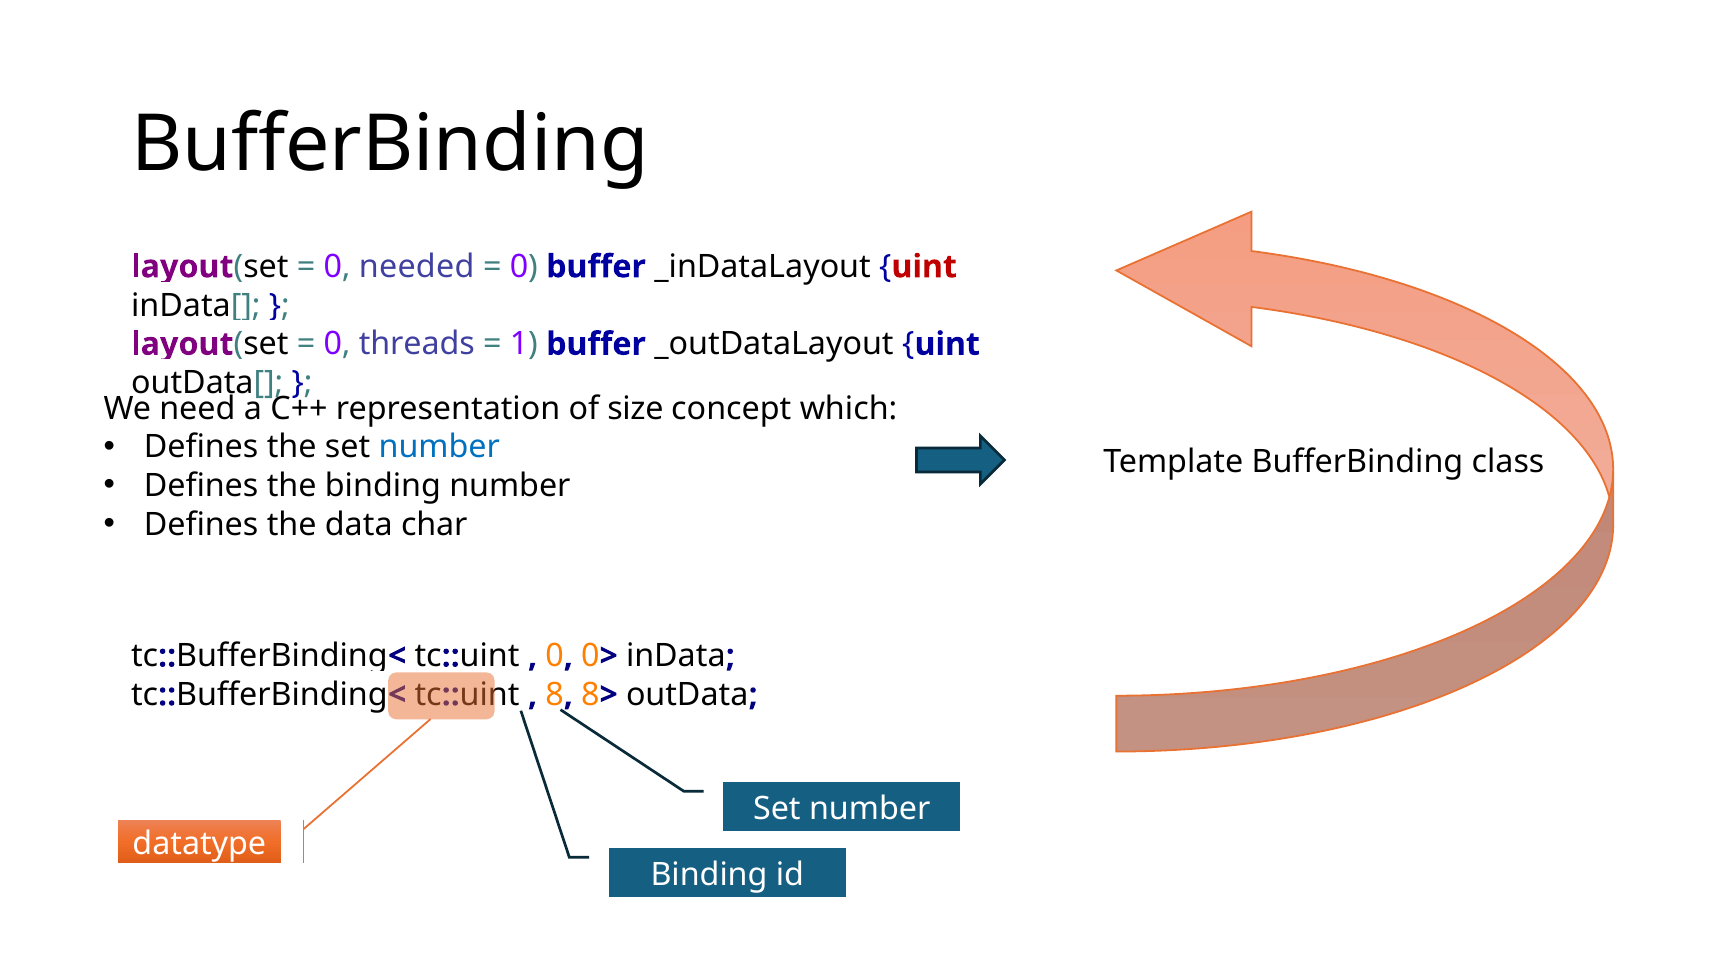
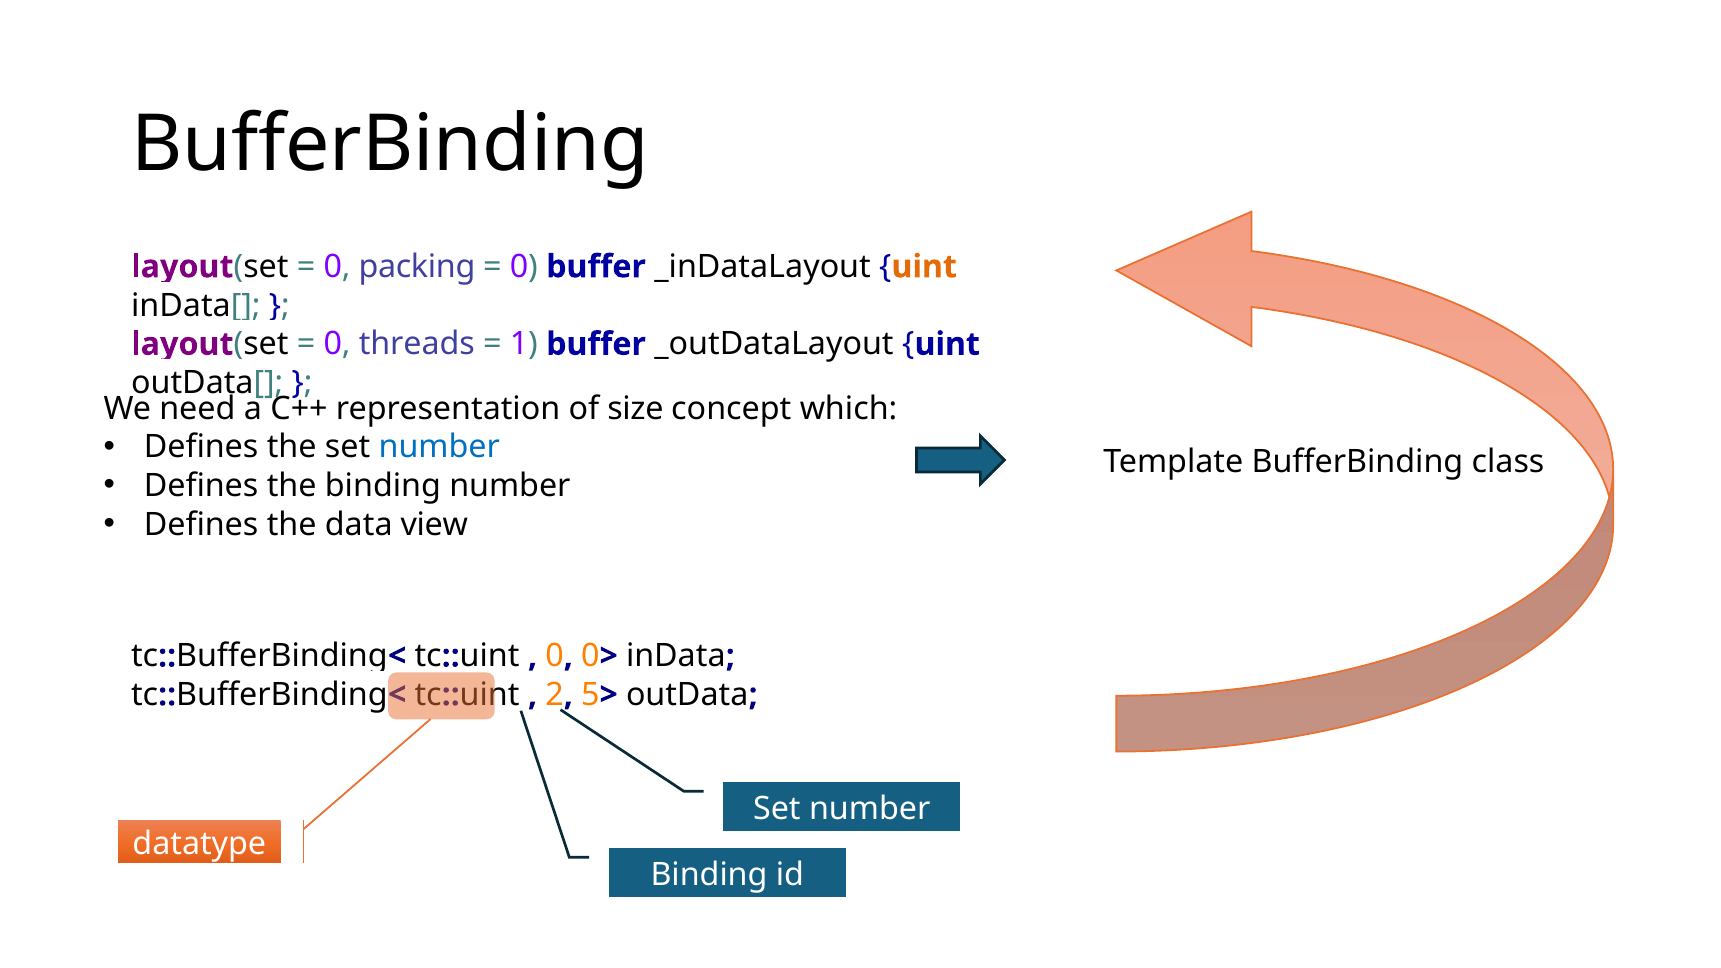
needed: needed -> packing
uint at (924, 267) colour: red -> orange
char: char -> view
8 at (555, 695): 8 -> 2
8 at (590, 695): 8 -> 5
